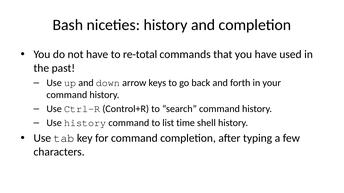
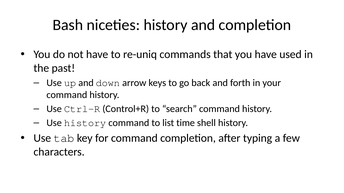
re-total: re-total -> re-uniq
